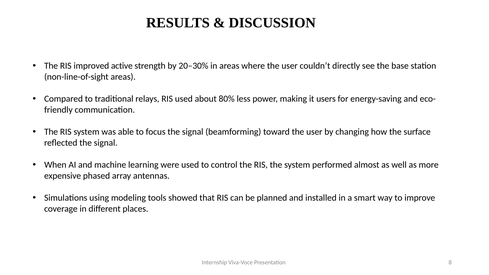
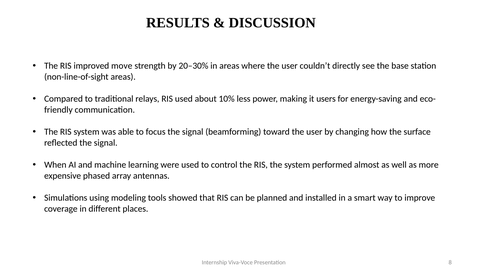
active: active -> move
80%: 80% -> 10%
